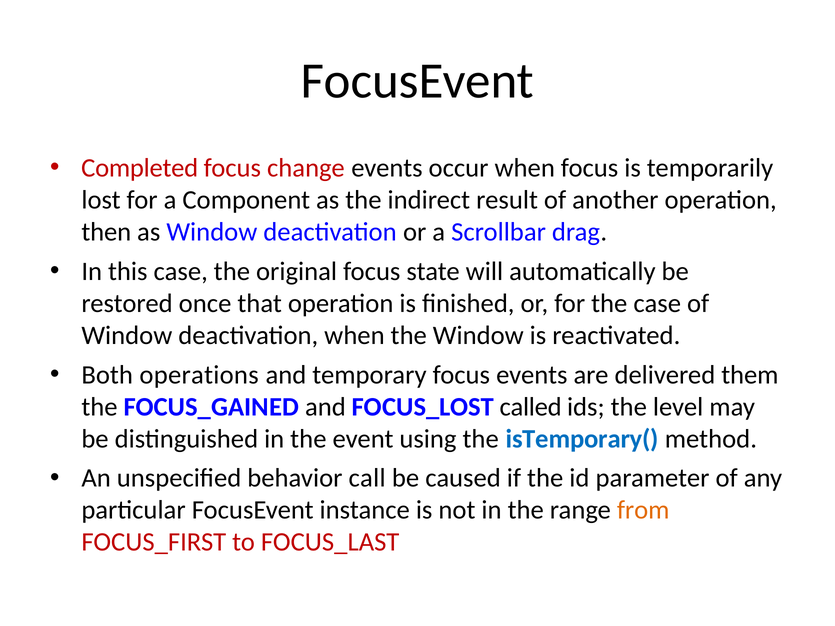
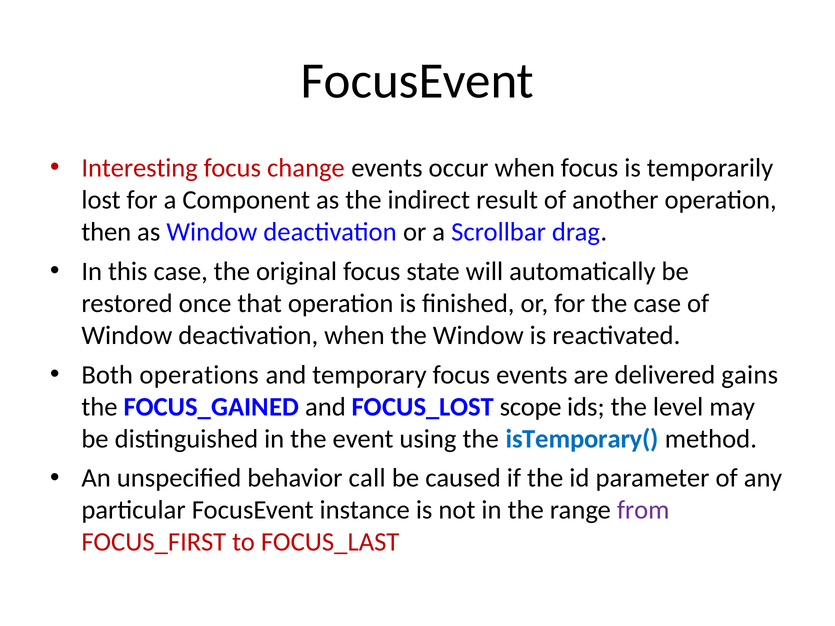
Completed: Completed -> Interesting
them: them -> gains
called: called -> scope
from colour: orange -> purple
